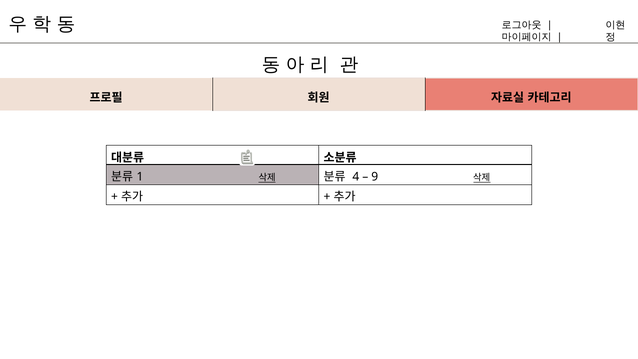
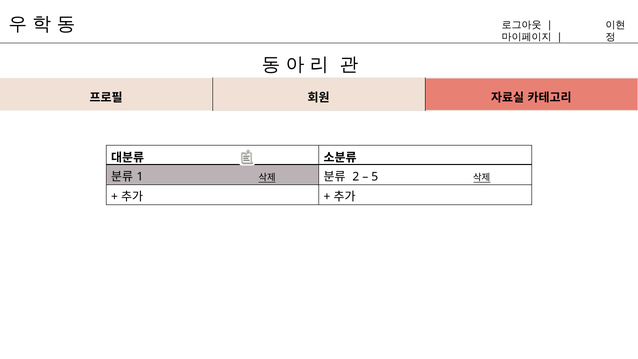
4: 4 -> 2
9: 9 -> 5
